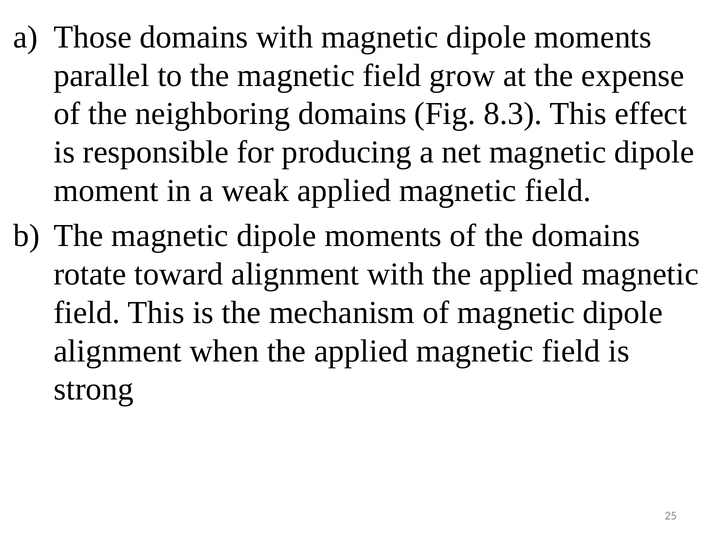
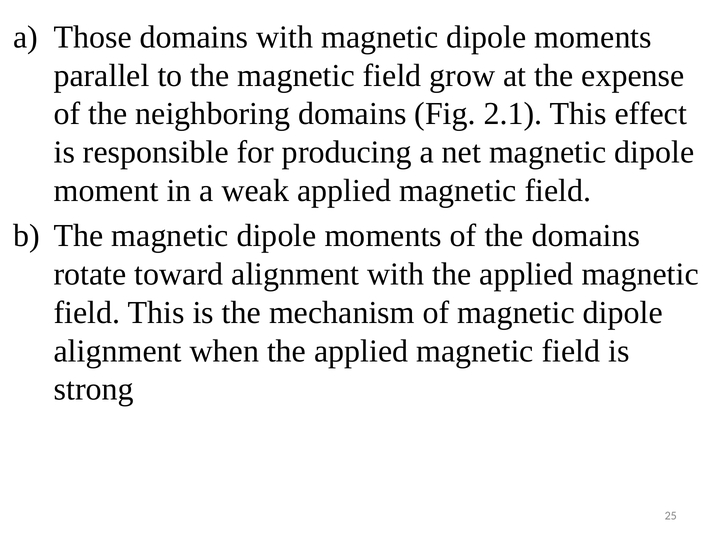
8.3: 8.3 -> 2.1
